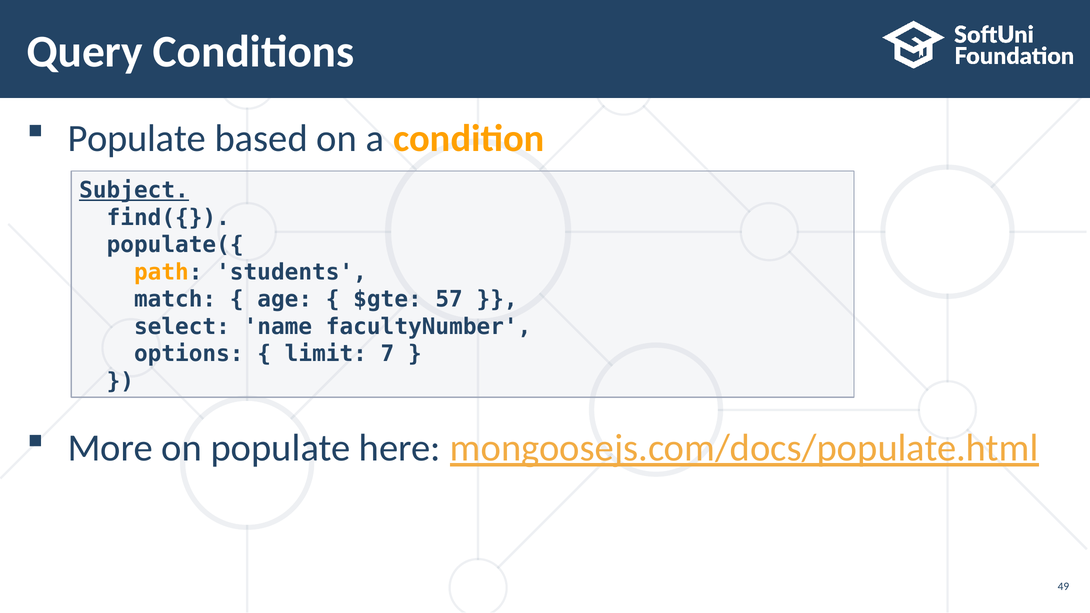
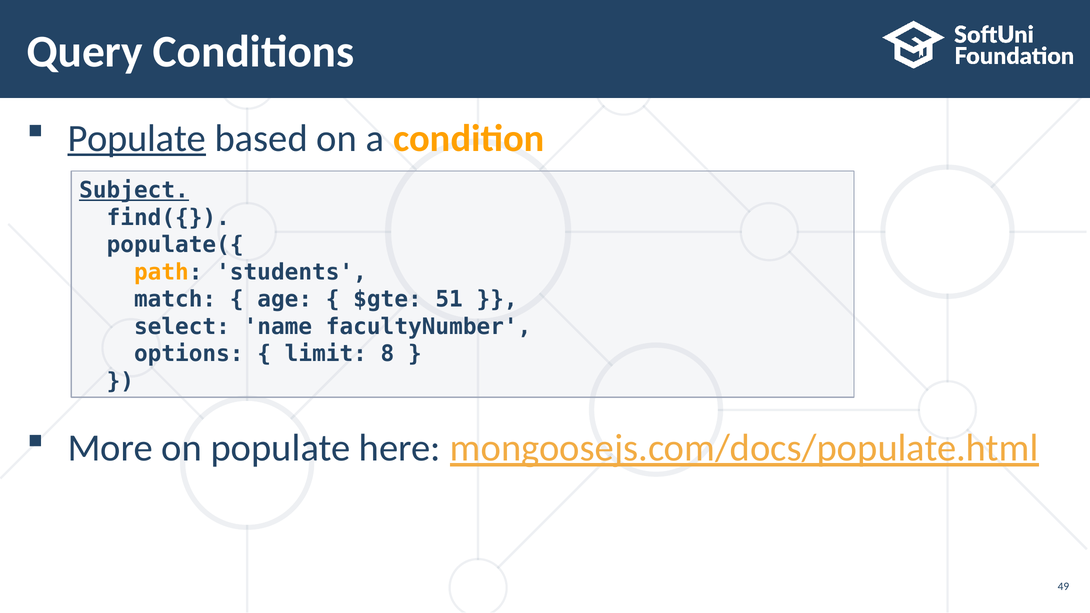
Populate at (137, 138) underline: none -> present
57: 57 -> 51
7: 7 -> 8
